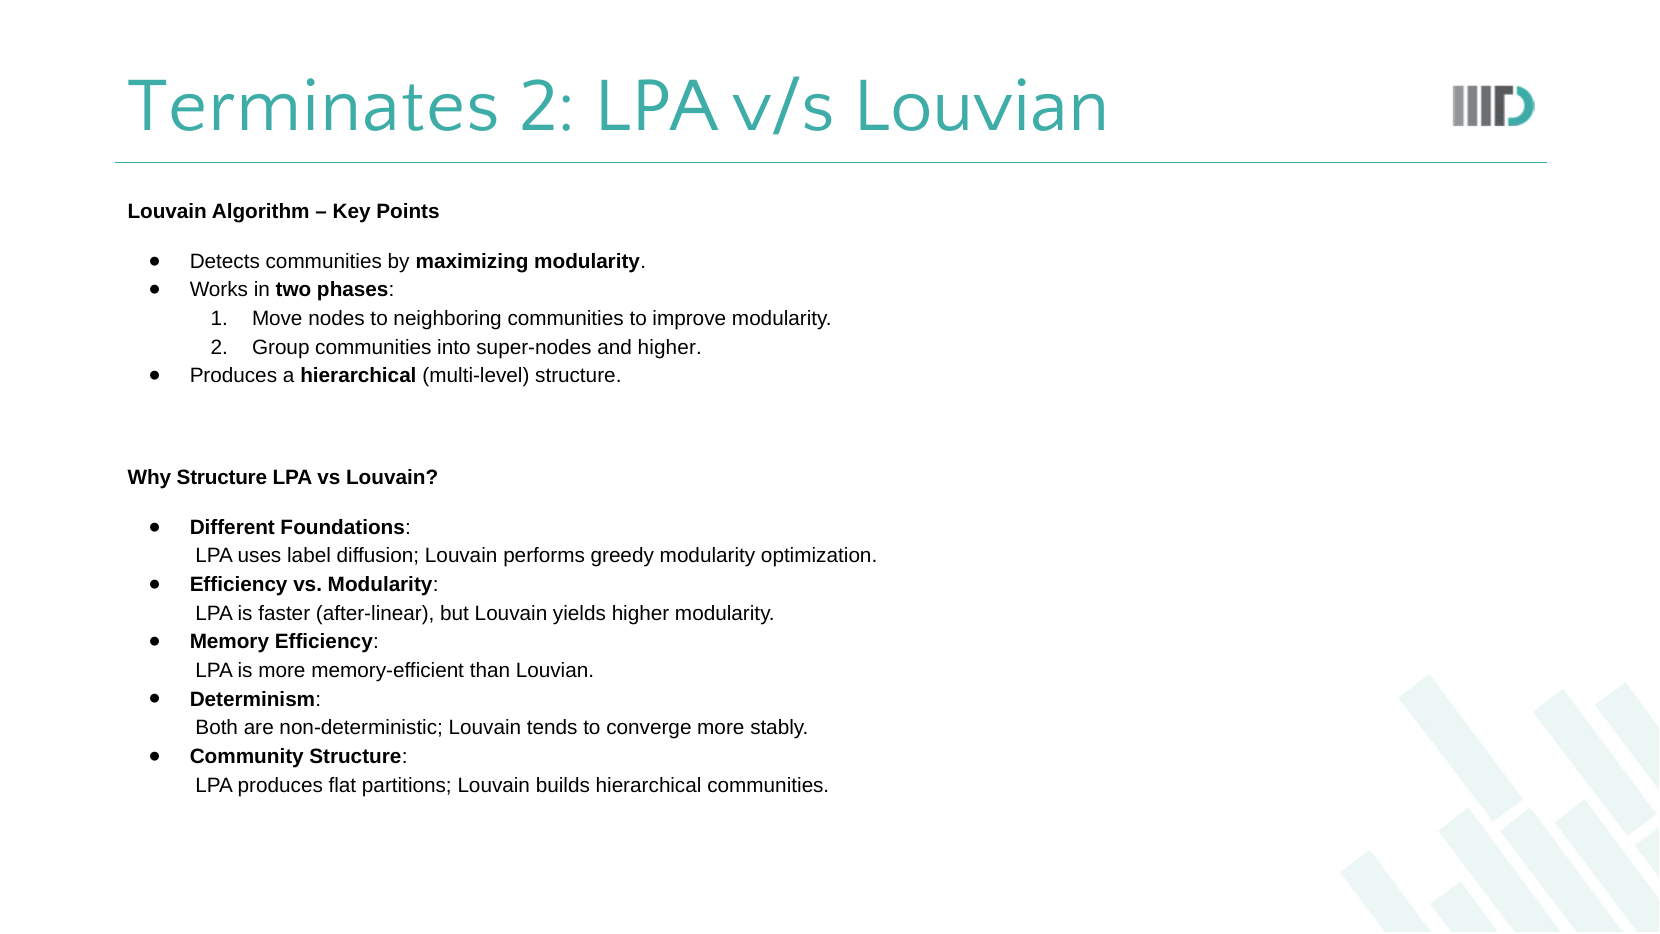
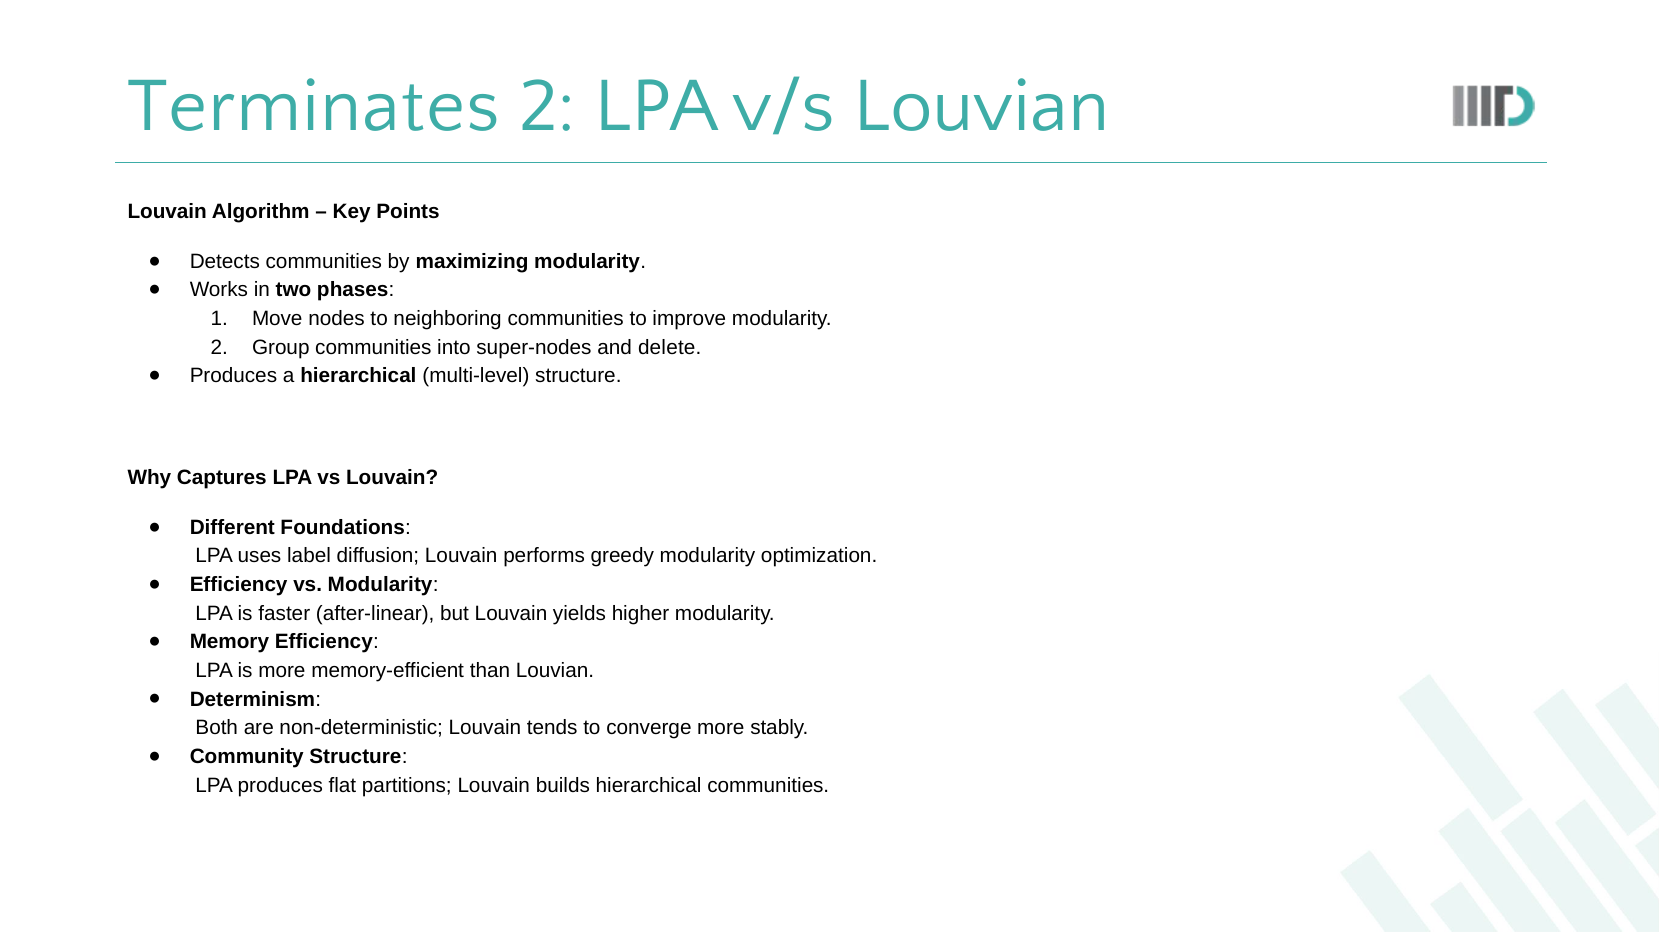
and higher: higher -> delete
Why Structure: Structure -> Captures
